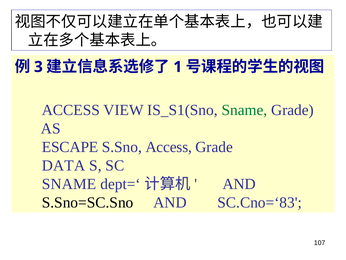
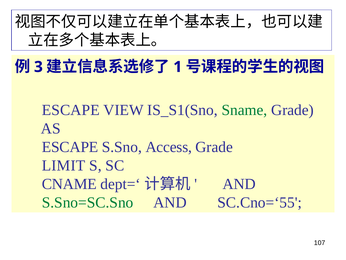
ACCESS at (71, 110): ACCESS -> ESCAPE
DATA: DATA -> LIMIT
SNAME at (69, 184): SNAME -> CNAME
S.Sno=SC.Sno colour: black -> green
SC.Cno=‘83: SC.Cno=‘83 -> SC.Cno=‘55
